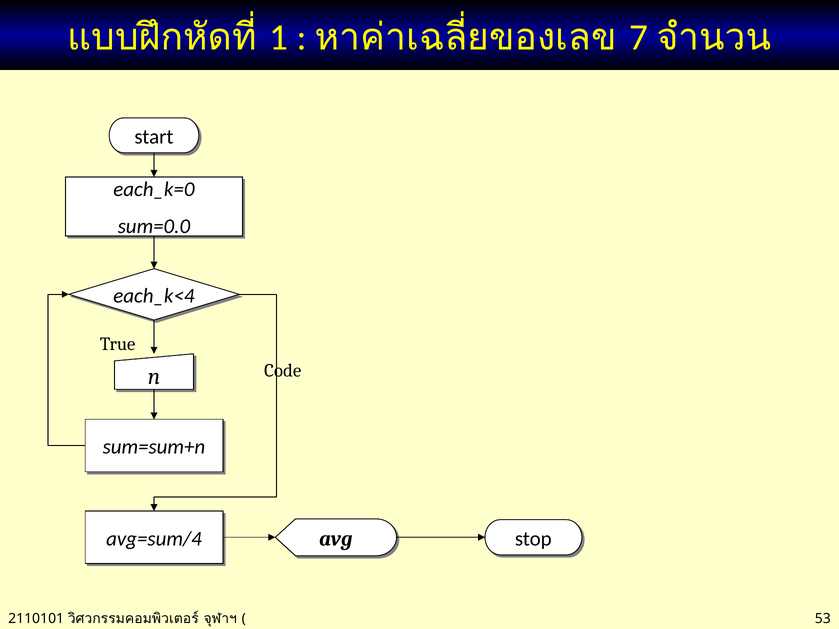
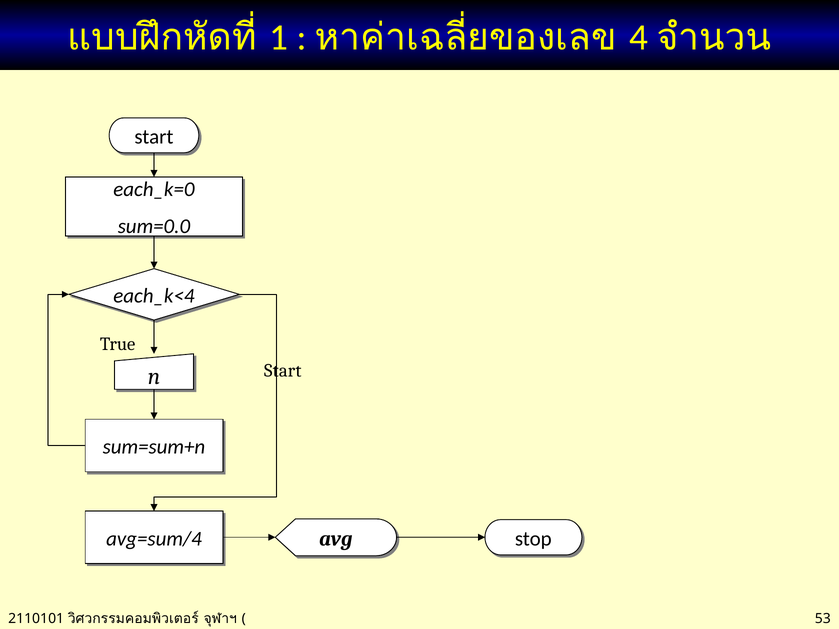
7: 7 -> 4
Code at (283, 371): Code -> Start
